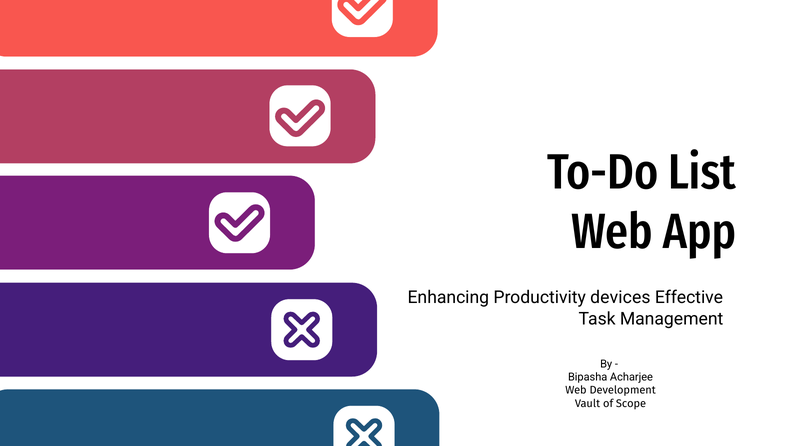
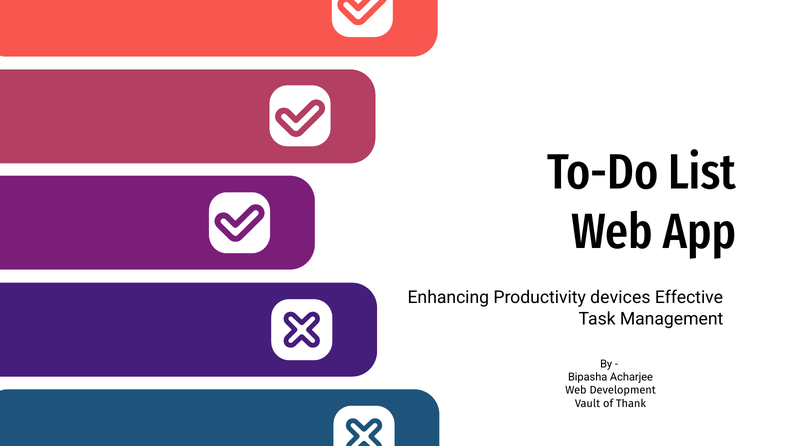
Scope: Scope -> Thank
